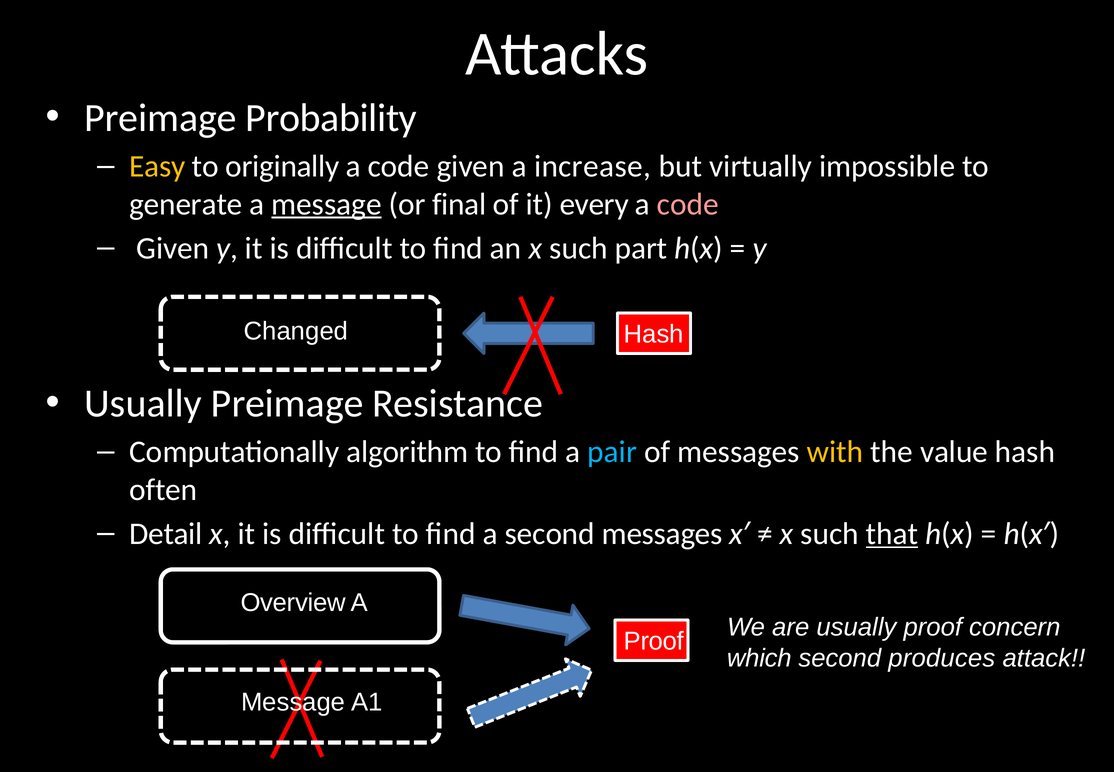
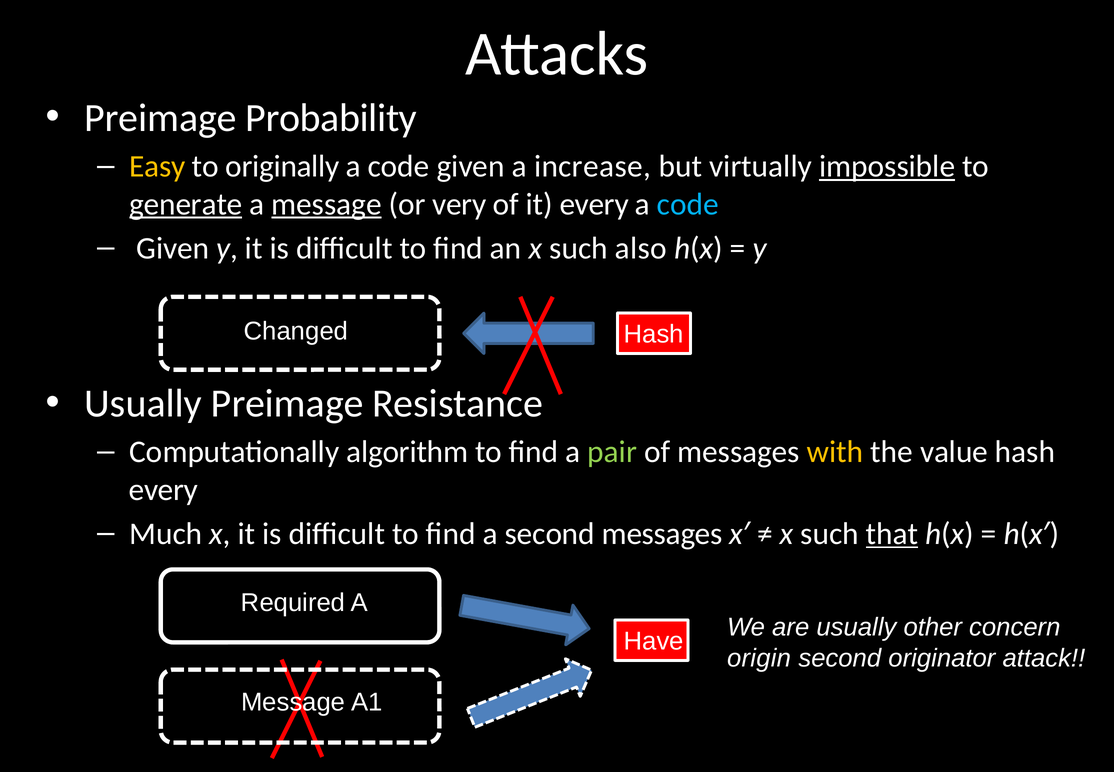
impossible underline: none -> present
generate underline: none -> present
final: final -> very
code at (688, 204) colour: pink -> light blue
part: part -> also
pair colour: light blue -> light green
often at (163, 489): often -> every
Detail: Detail -> Much
Overview: Overview -> Required
usually proof: proof -> other
Proof at (654, 640): Proof -> Have
which: which -> origin
produces: produces -> originator
